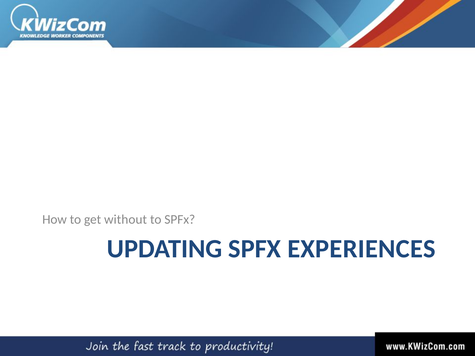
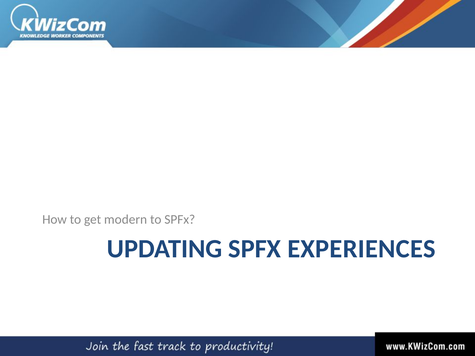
without: without -> modern
